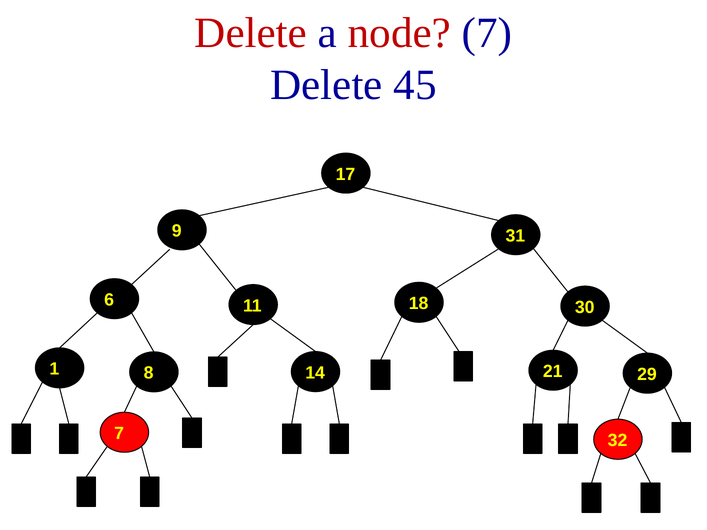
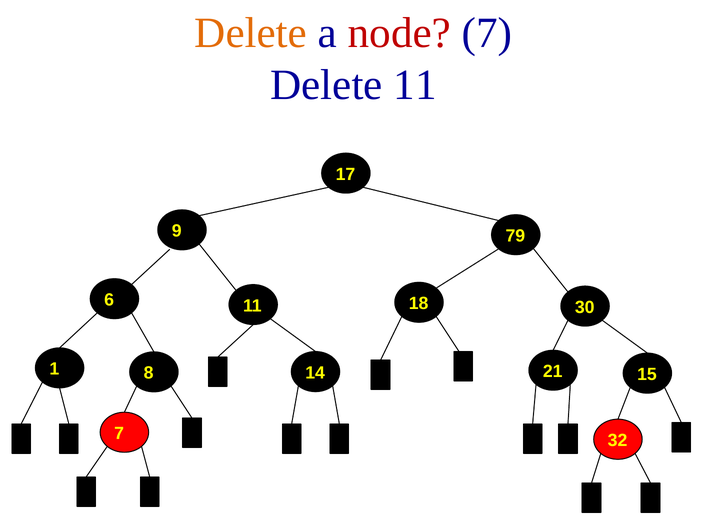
Delete at (251, 33) colour: red -> orange
Delete 45: 45 -> 11
31: 31 -> 79
29: 29 -> 15
